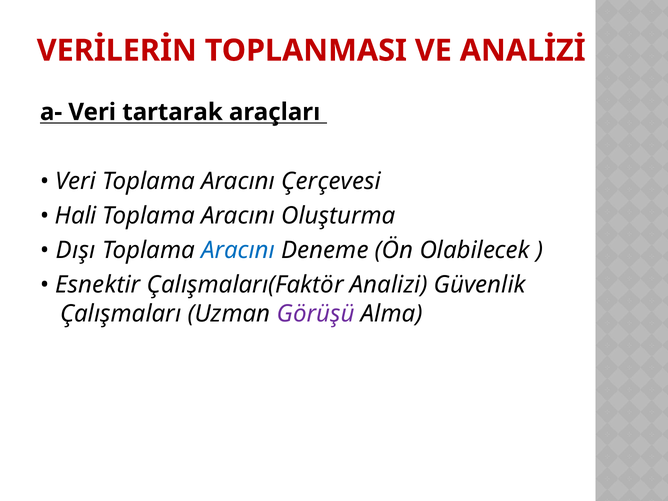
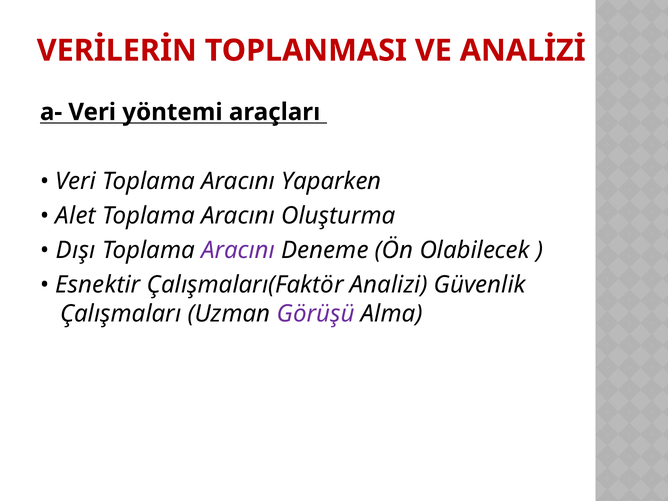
tartarak: tartarak -> yöntemi
Çerçevesi: Çerçevesi -> Yaparken
Hali: Hali -> Alet
Aracını at (238, 250) colour: blue -> purple
